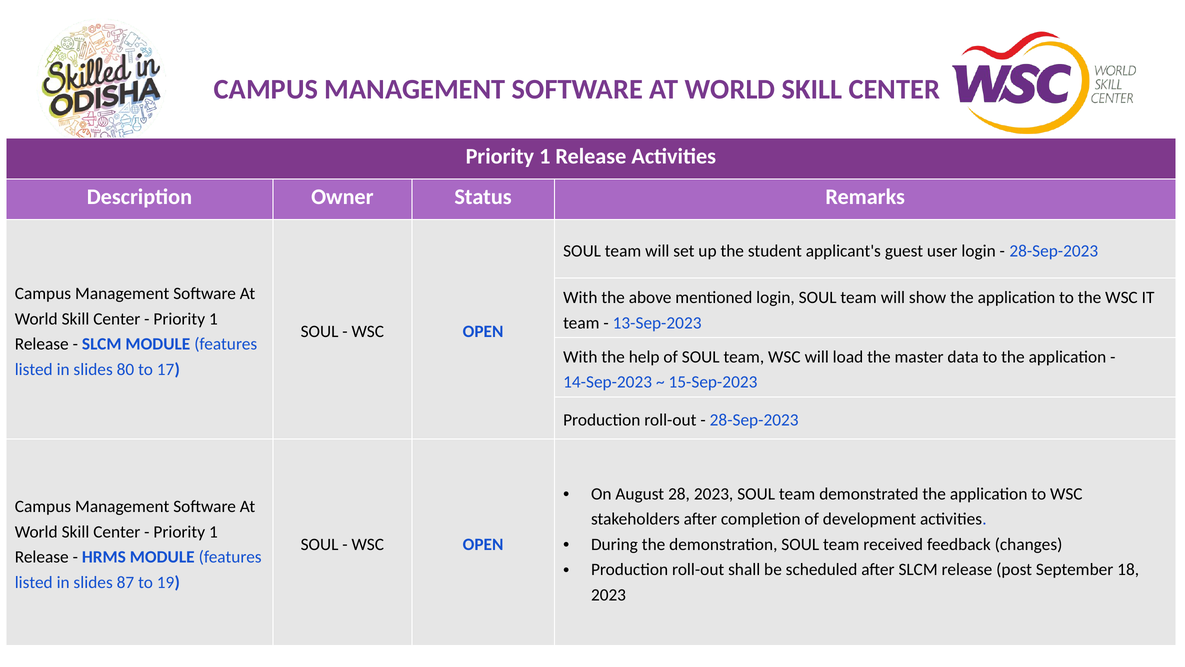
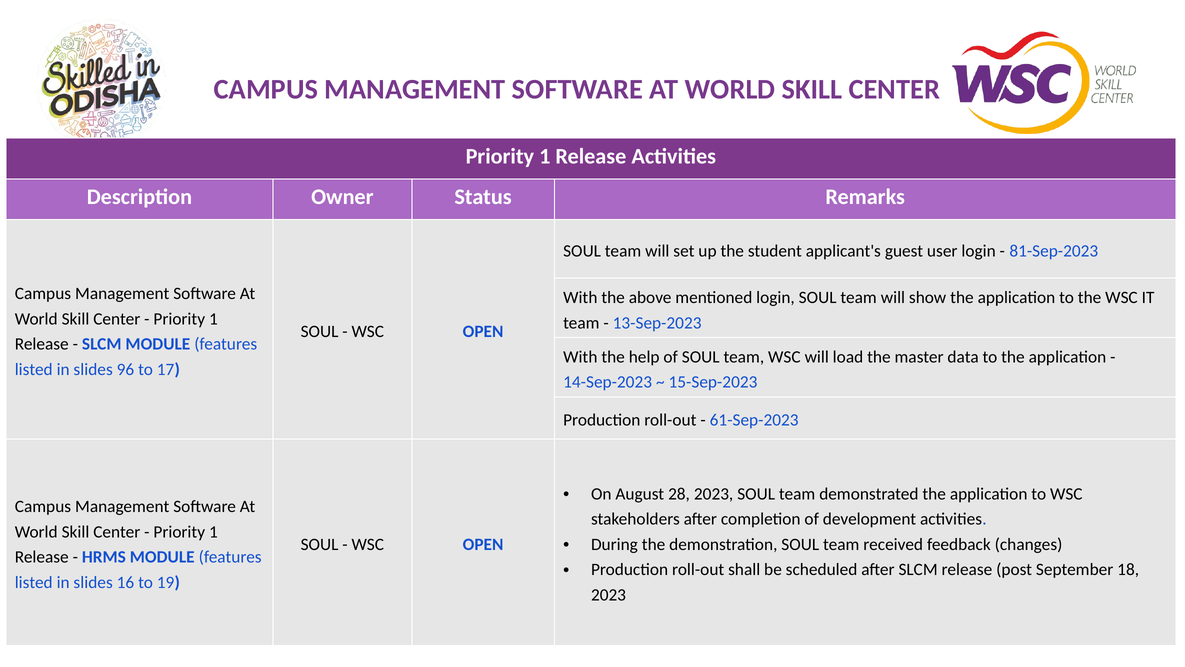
28-Sep-2023 at (1054, 251): 28-Sep-2023 -> 81-Sep-2023
80: 80 -> 96
28-Sep-2023 at (754, 420): 28-Sep-2023 -> 61-Sep-2023
87: 87 -> 16
